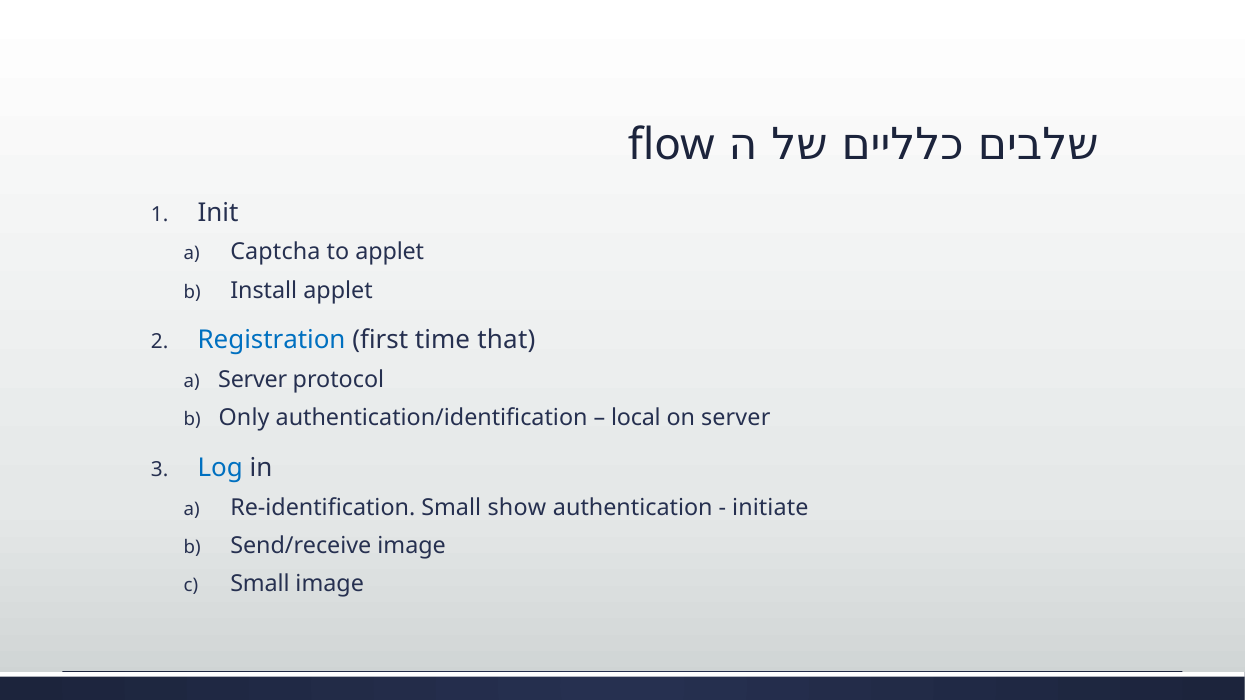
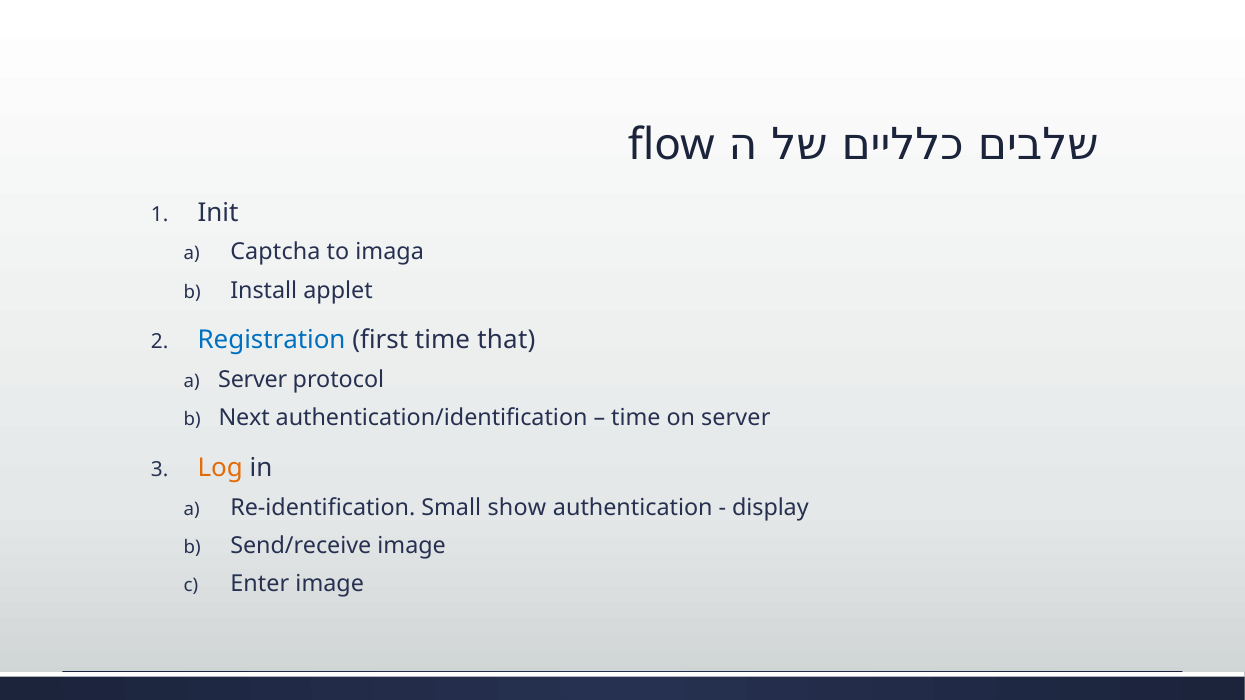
to applet: applet -> imaga
Only: Only -> Next
local at (636, 418): local -> time
Log colour: blue -> orange
initiate: initiate -> display
Small at (260, 584): Small -> Enter
